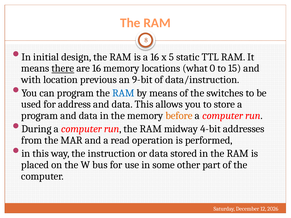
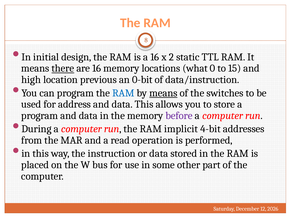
5: 5 -> 2
with: with -> high
9-bit: 9-bit -> 0-bit
means at (163, 93) underline: none -> present
before colour: orange -> purple
midway: midway -> implicit
